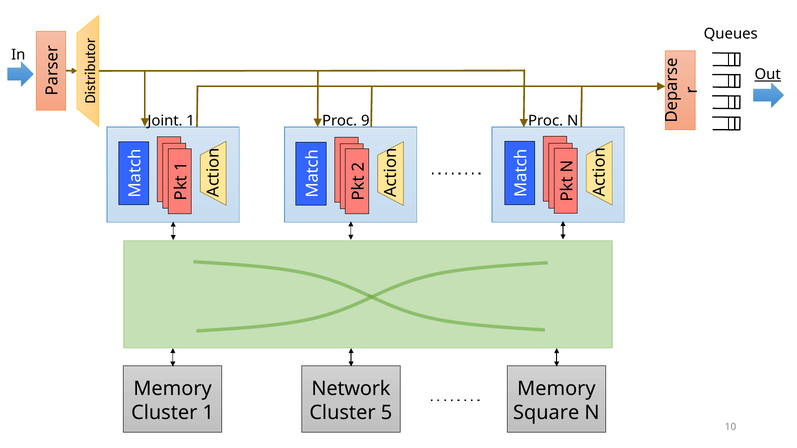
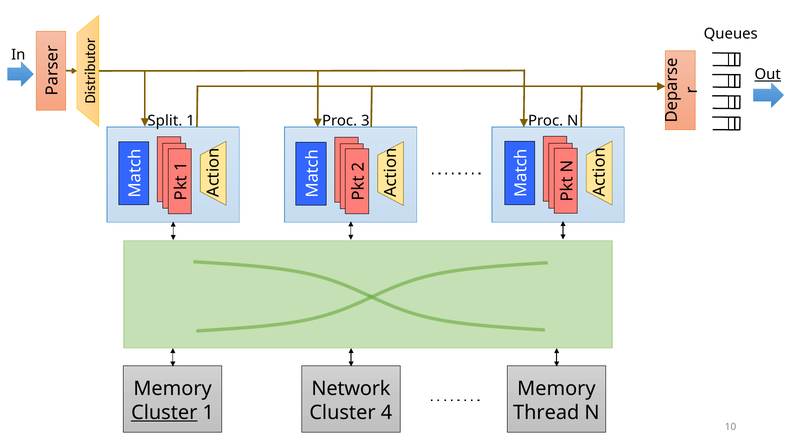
Joint: Joint -> Split
9: 9 -> 3
Cluster at (164, 413) underline: none -> present
5: 5 -> 4
Square: Square -> Thread
